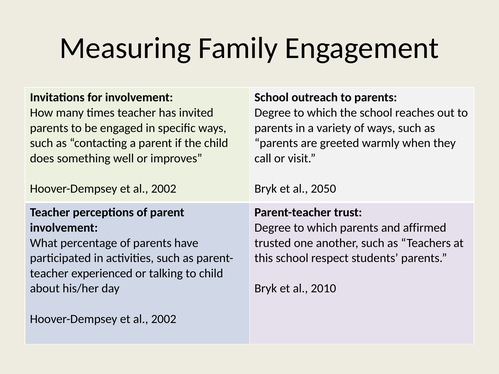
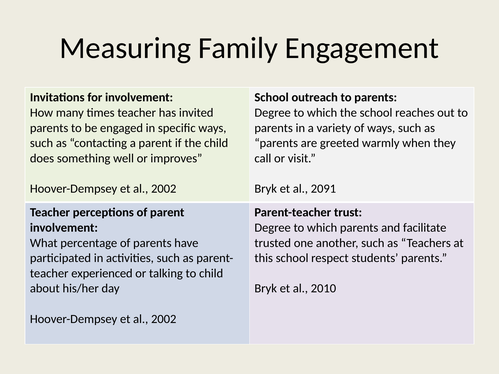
2050: 2050 -> 2091
affirmed: affirmed -> facilitate
